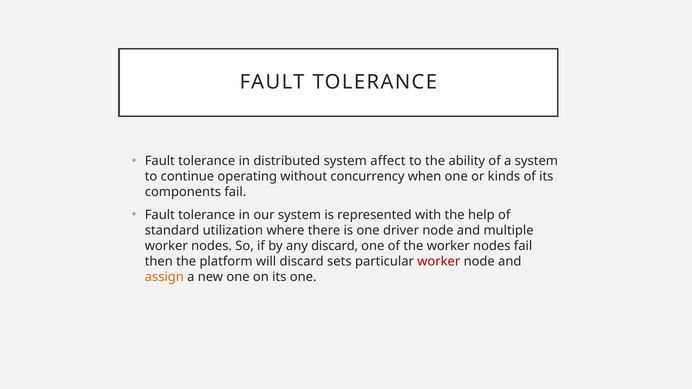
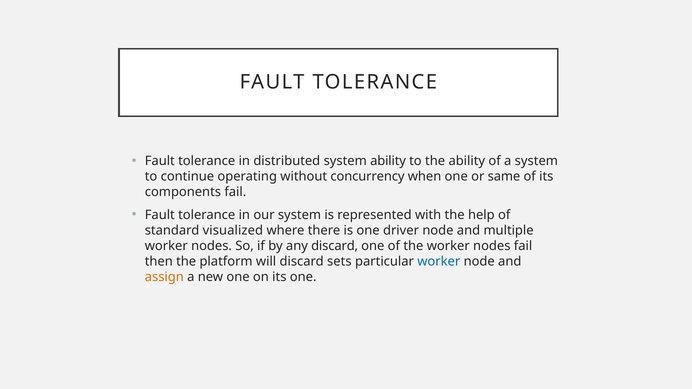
system affect: affect -> ability
kinds: kinds -> same
utilization: utilization -> visualized
worker at (439, 262) colour: red -> blue
